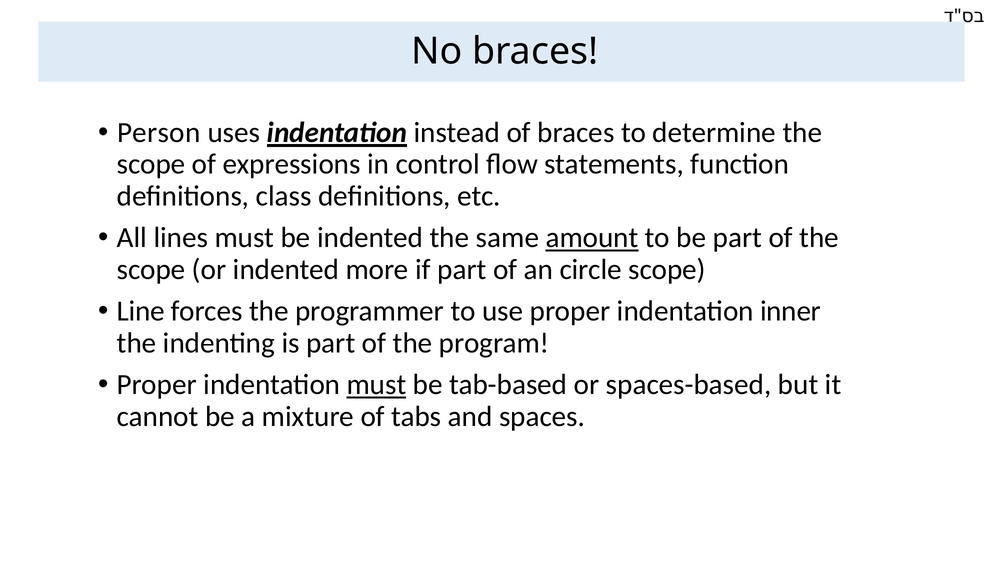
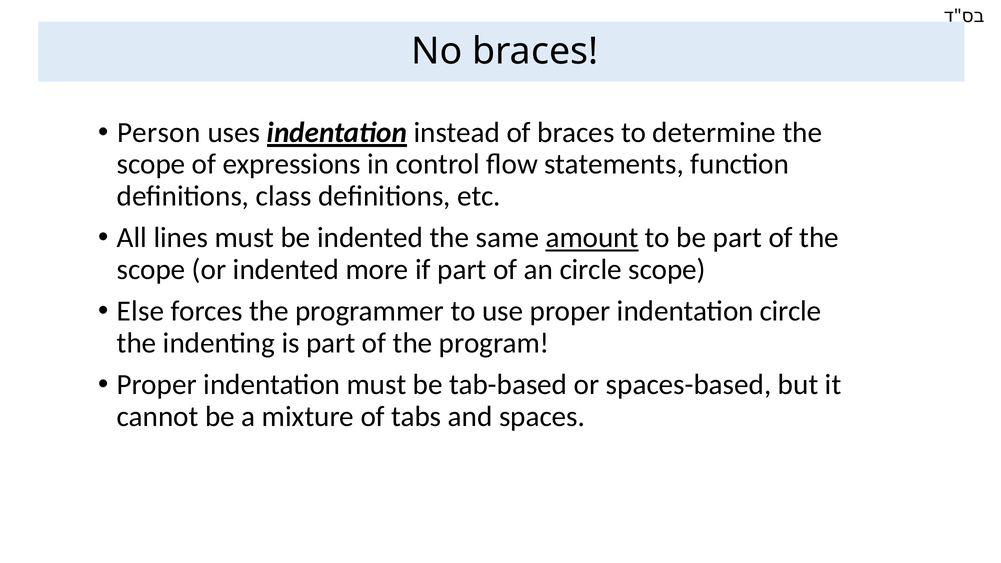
Line: Line -> Else
indentation inner: inner -> circle
must at (377, 385) underline: present -> none
